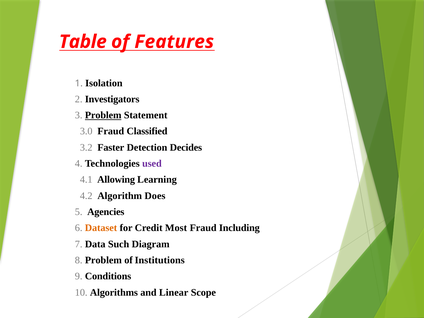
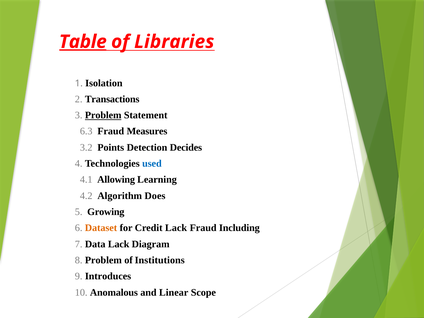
Table underline: none -> present
Features: Features -> Libraries
Investigators: Investigators -> Transactions
3.0: 3.0 -> 6.3
Classified: Classified -> Measures
Faster: Faster -> Points
used colour: purple -> blue
Agencies: Agencies -> Growing
Credit Most: Most -> Lack
Data Such: Such -> Lack
Conditions: Conditions -> Introduces
Algorithms: Algorithms -> Anomalous
